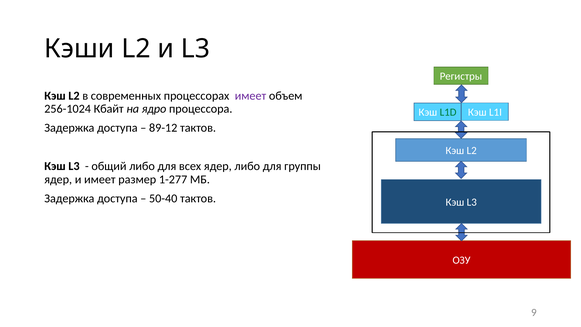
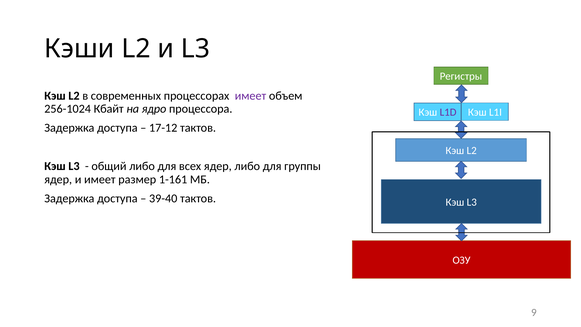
L1D colour: green -> purple
89-12: 89-12 -> 17-12
1-277: 1-277 -> 1-161
50-40: 50-40 -> 39-40
